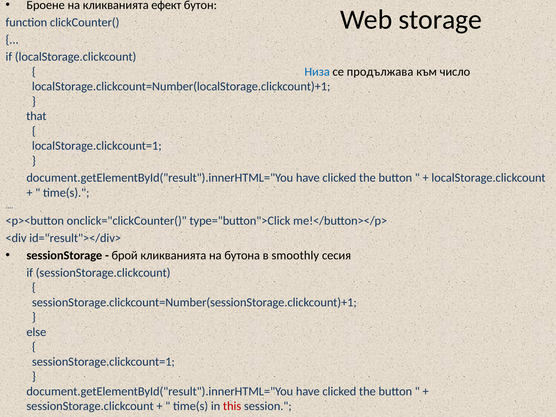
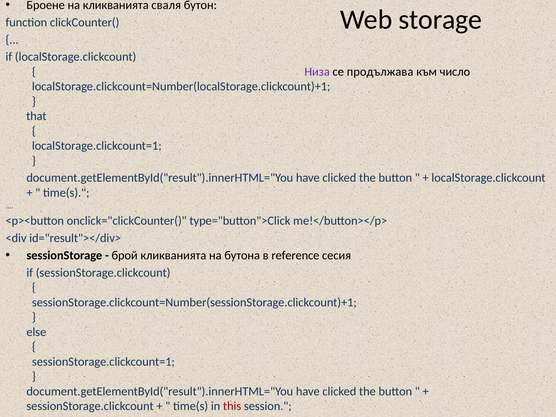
ефект: ефект -> сваля
Низа colour: blue -> purple
smoothly: smoothly -> reference
